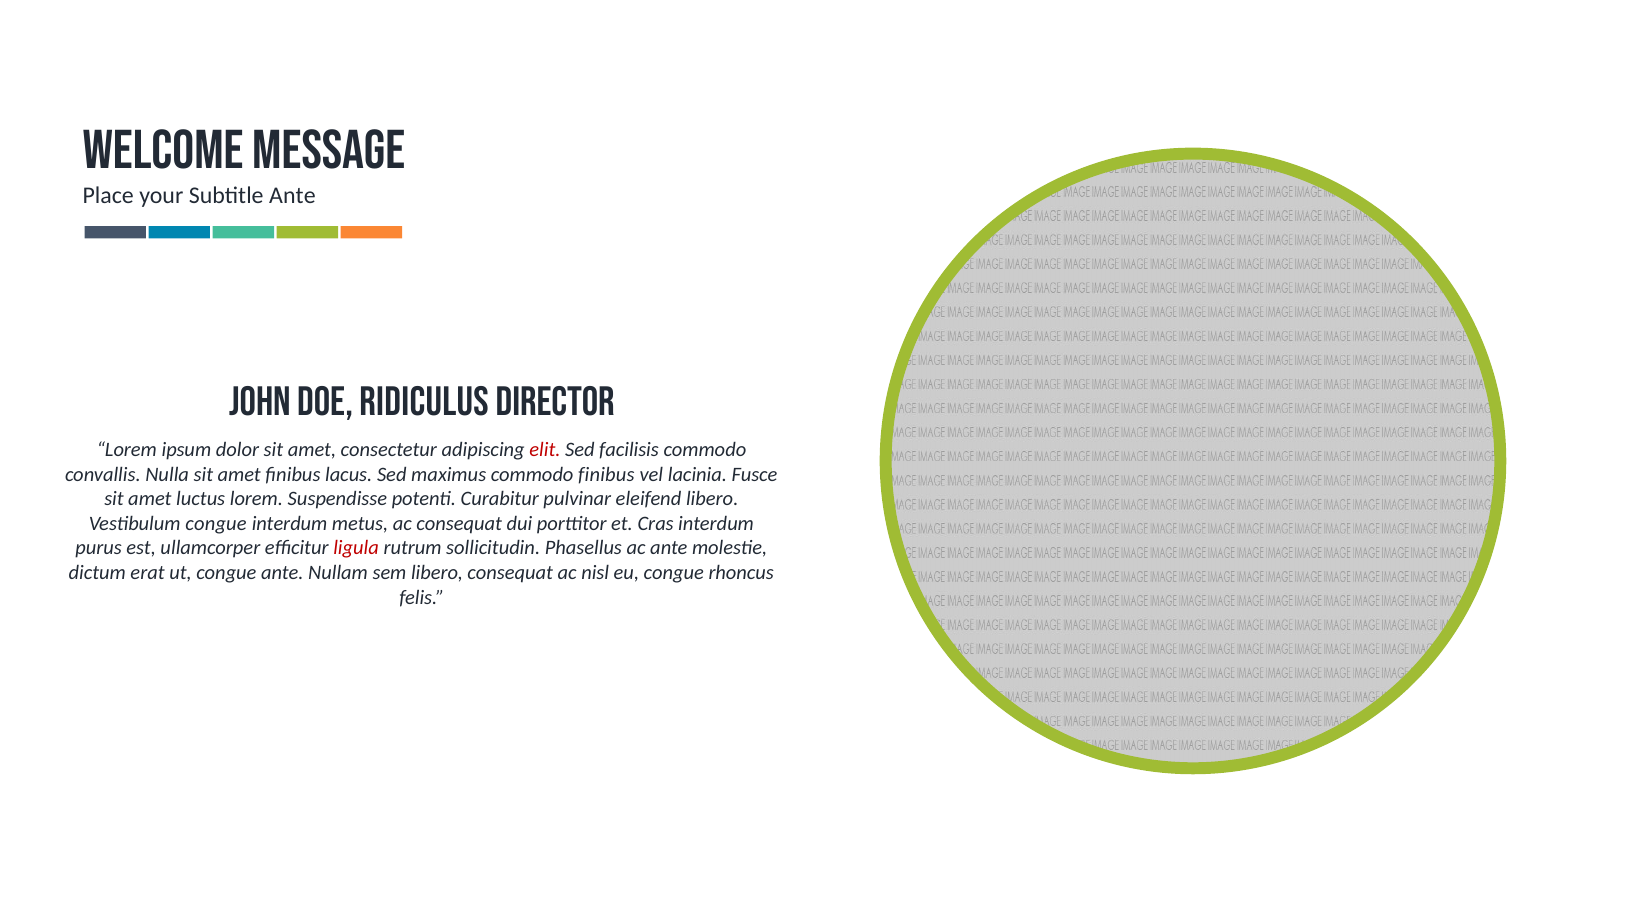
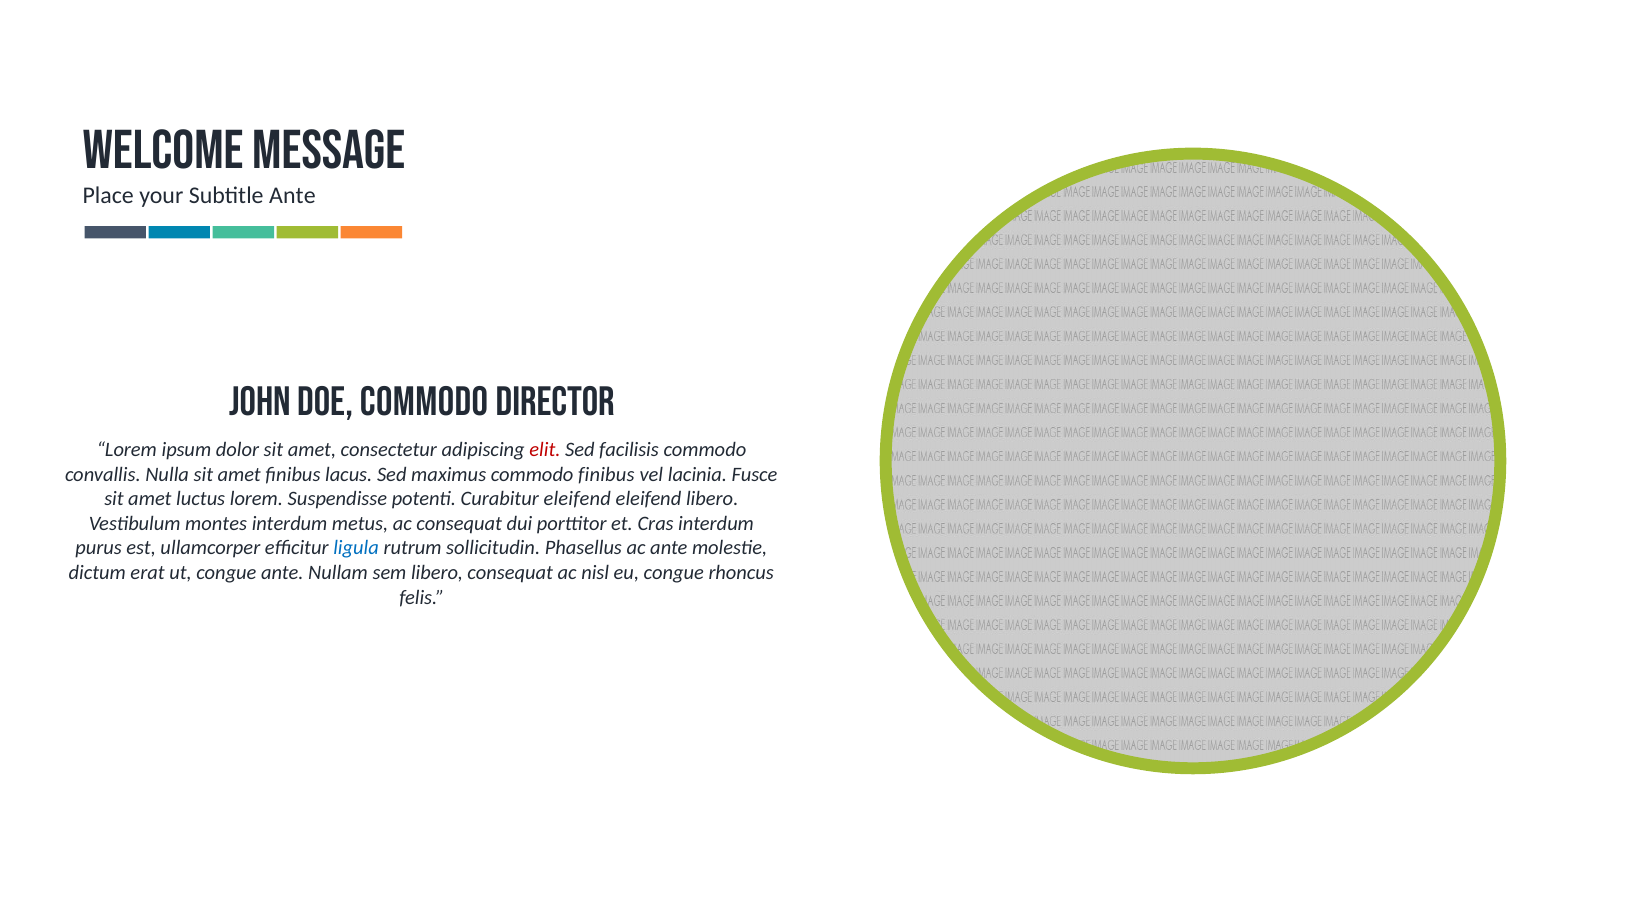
doe ridiculus: ridiculus -> commodo
Curabitur pulvinar: pulvinar -> eleifend
Vestibulum congue: congue -> montes
ligula colour: red -> blue
